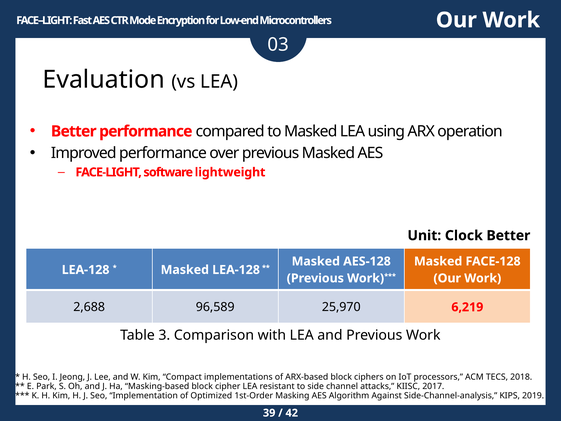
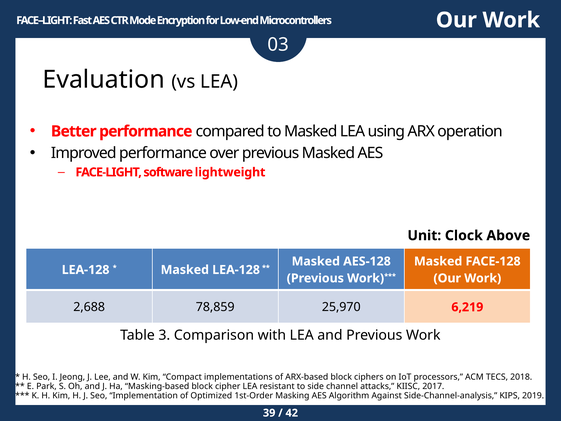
Clock Better: Better -> Above
96,589: 96,589 -> 78,859
